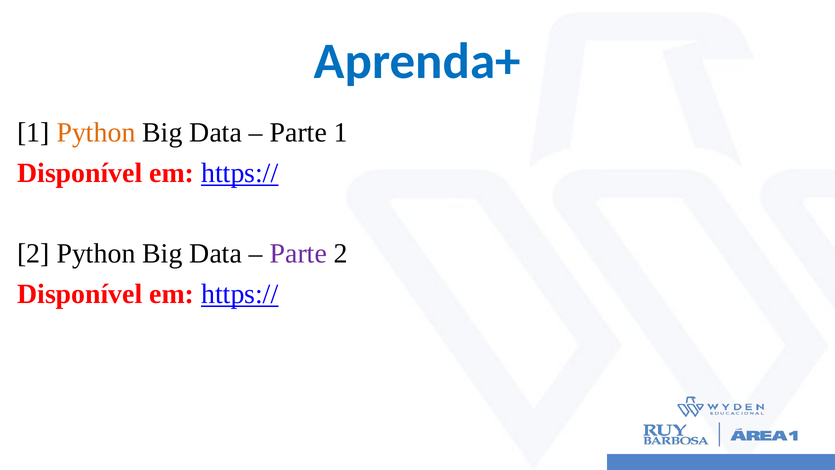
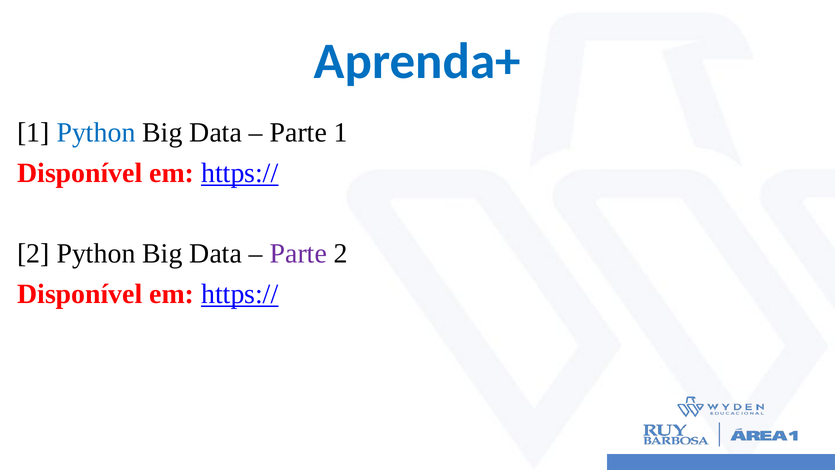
Python at (96, 132) colour: orange -> blue
